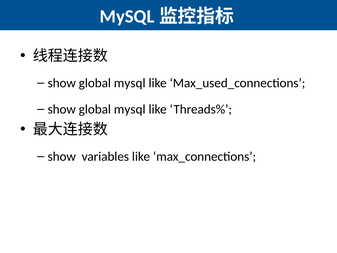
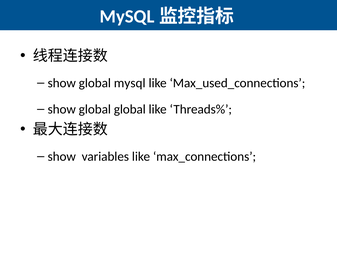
mysql at (130, 109): mysql -> global
